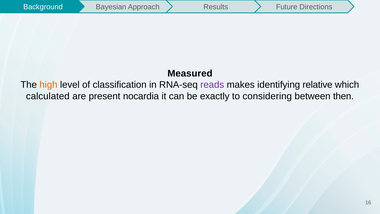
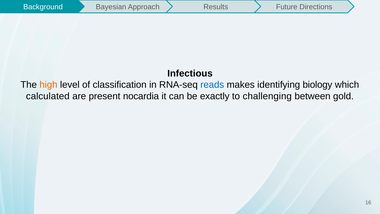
Measured: Measured -> Infectious
reads colour: purple -> blue
relative: relative -> biology
considering: considering -> challenging
then: then -> gold
